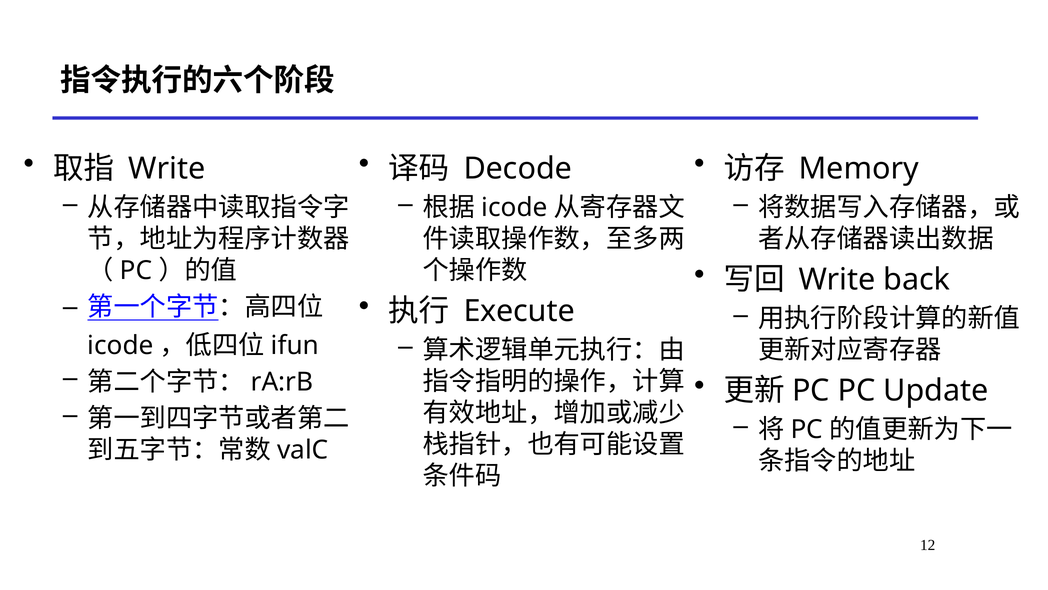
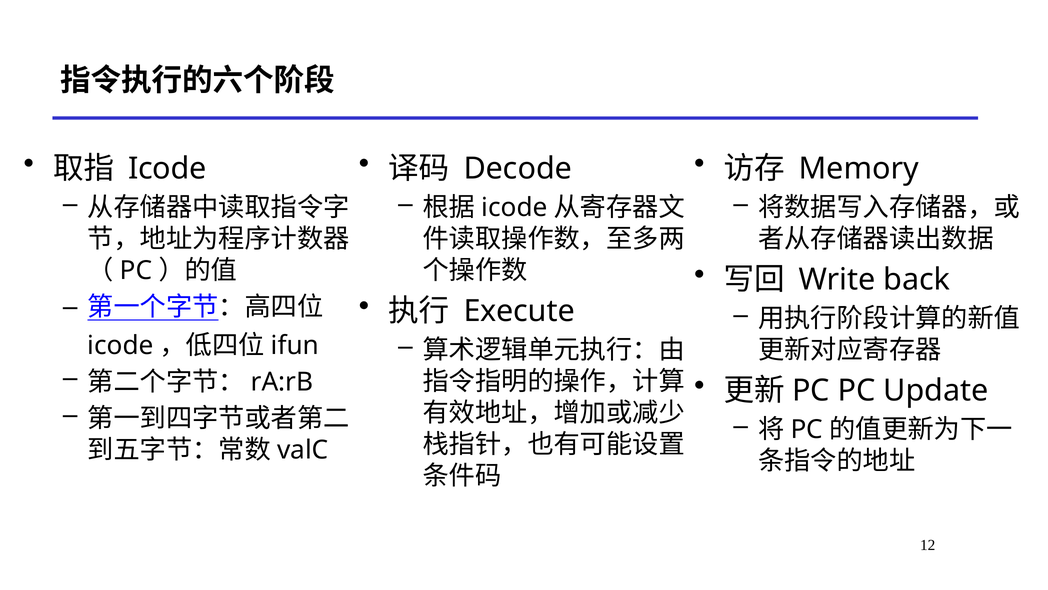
Write at (167, 169): Write -> Icode
